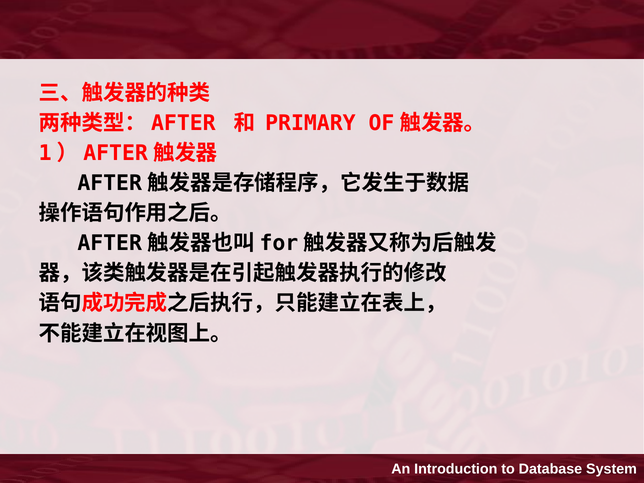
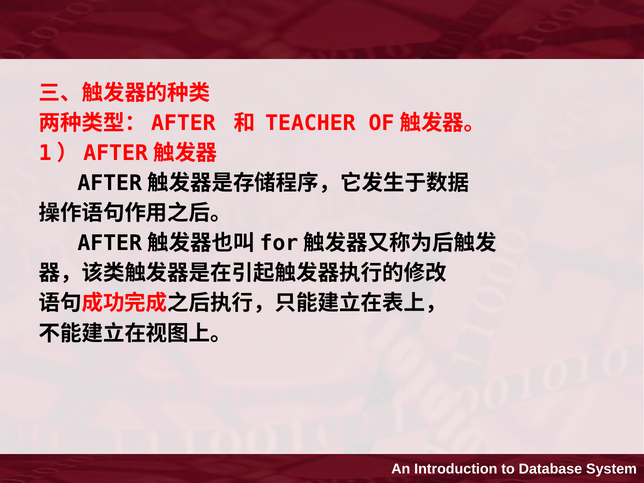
PRIMARY: PRIMARY -> TEACHER
